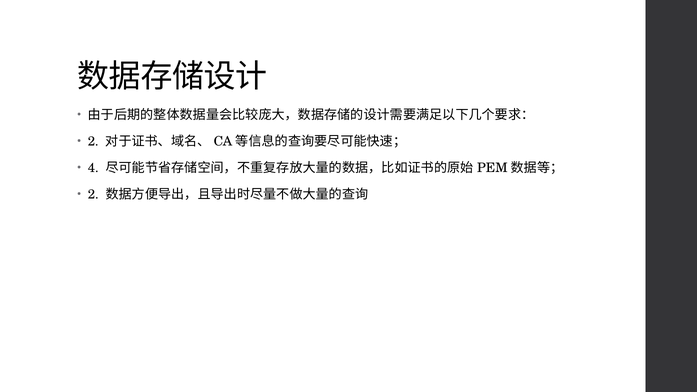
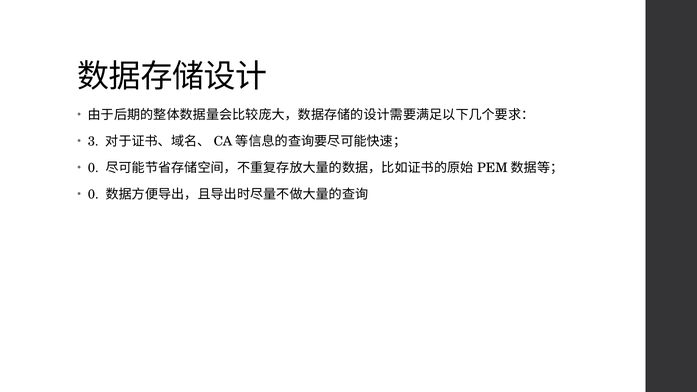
2 at (93, 141): 2 -> 3
4 at (93, 168): 4 -> 0
2 at (93, 194): 2 -> 0
